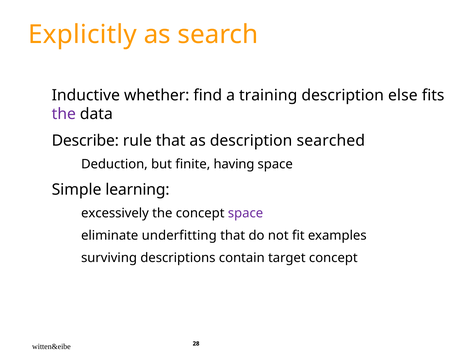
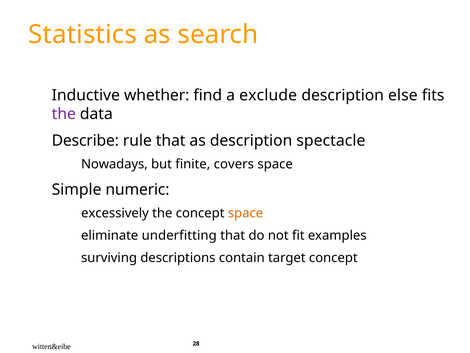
Explicitly: Explicitly -> Statistics
training: training -> exclude
searched: searched -> spectacle
Deduction: Deduction -> Nowadays
having: having -> covers
learning: learning -> numeric
space at (246, 213) colour: purple -> orange
